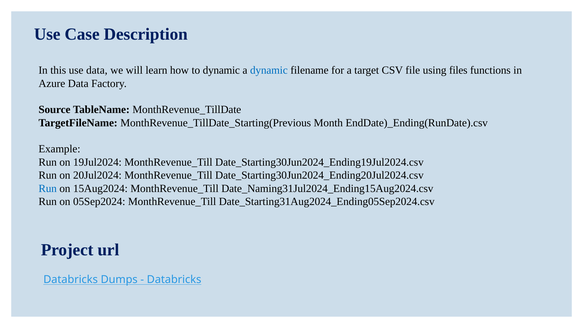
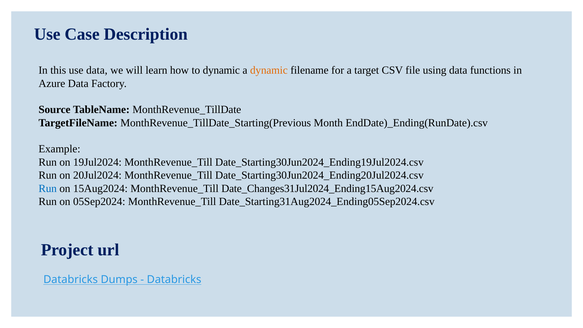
dynamic at (269, 70) colour: blue -> orange
using files: files -> data
Date_Naming31Jul2024_Ending15Aug2024.csv: Date_Naming31Jul2024_Ending15Aug2024.csv -> Date_Changes31Jul2024_Ending15Aug2024.csv
